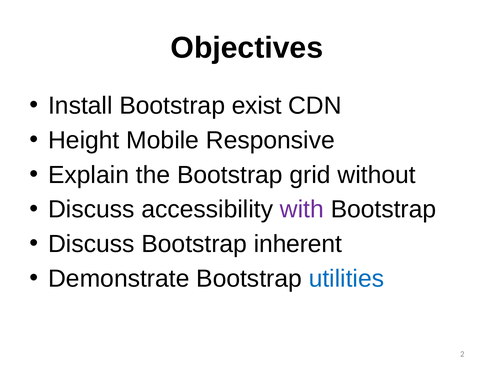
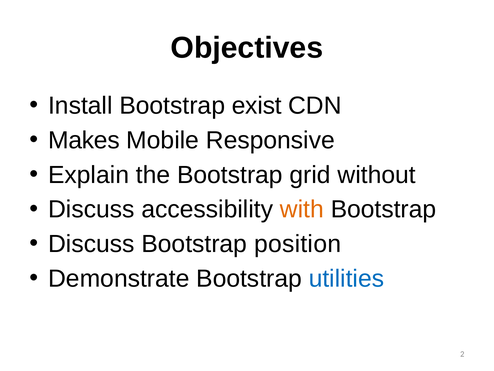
Height: Height -> Makes
with colour: purple -> orange
inherent: inherent -> position
